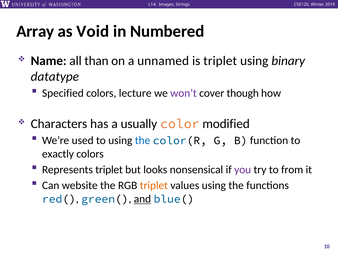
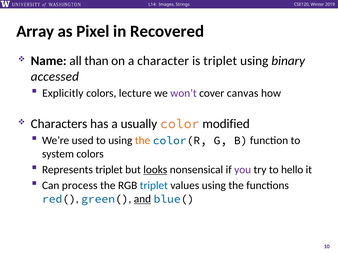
Void: Void -> Pixel
Numbered: Numbered -> Recovered
unnamed: unnamed -> character
datatype: datatype -> accessed
Specified: Specified -> Explicitly
though: though -> canvas
the at (143, 141) colour: blue -> orange
exactly: exactly -> system
looks underline: none -> present
from: from -> hello
website: website -> process
triplet at (154, 186) colour: orange -> blue
